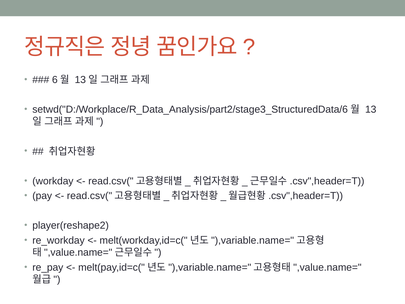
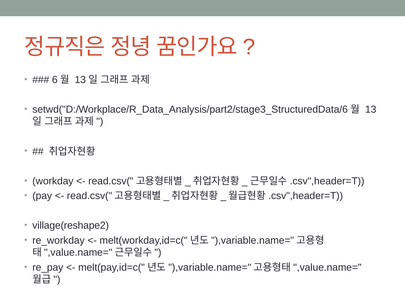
player(reshape2: player(reshape2 -> village(reshape2
